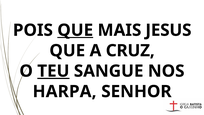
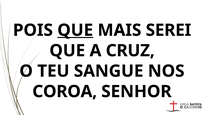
JESUS: JESUS -> SEREI
TEU underline: present -> none
HARPA: HARPA -> COROA
